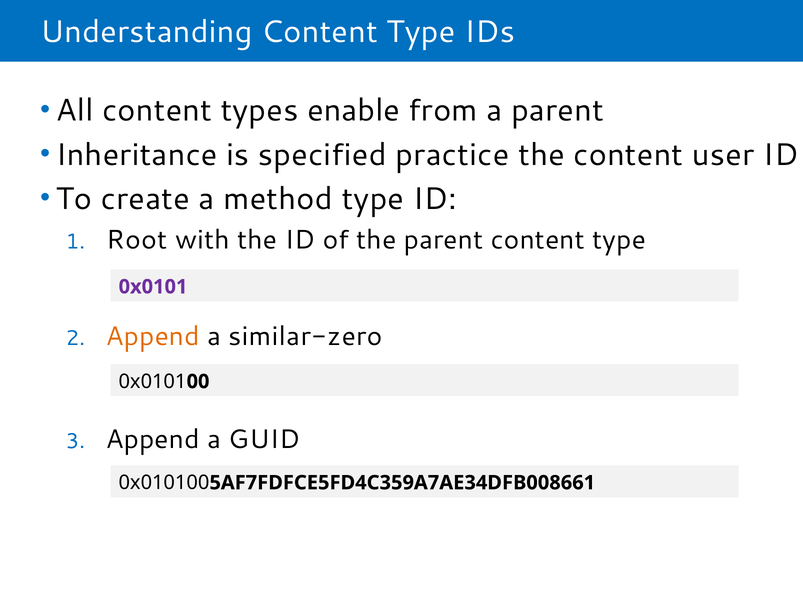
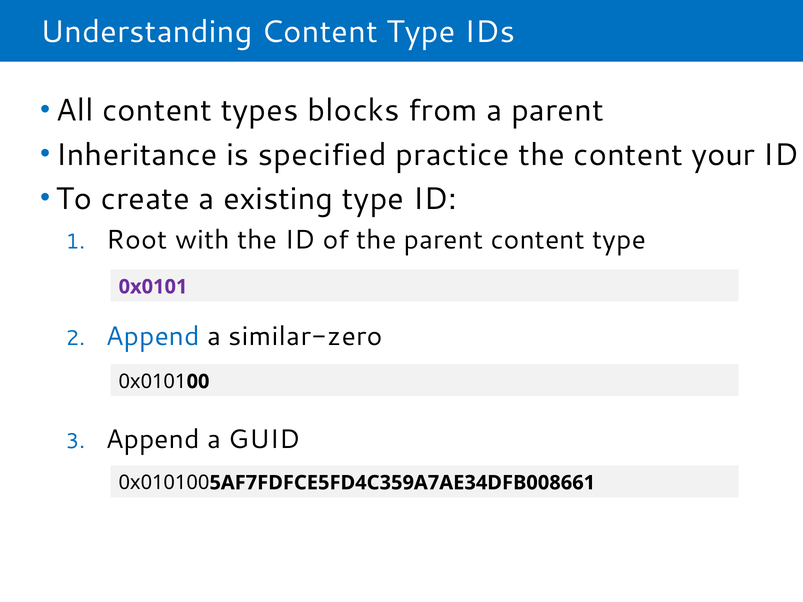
enable: enable -> blocks
user: user -> your
method: method -> existing
Append at (153, 337) colour: orange -> blue
